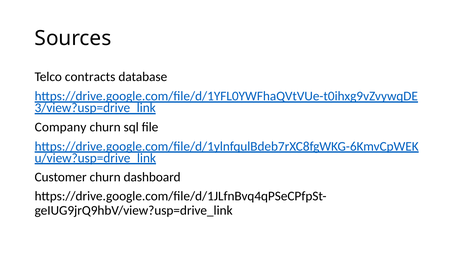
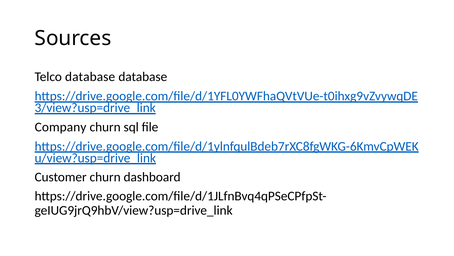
Telco contracts: contracts -> database
